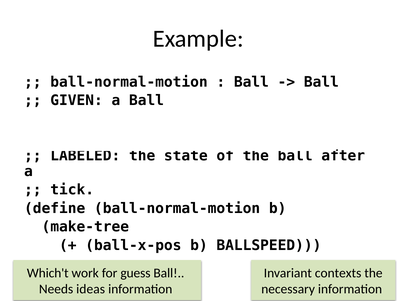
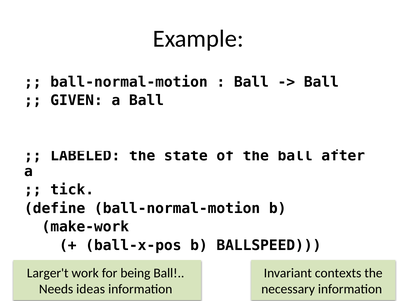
make-tree: make-tree -> make-work
Which't: Which't -> Larger't
guess: guess -> being
